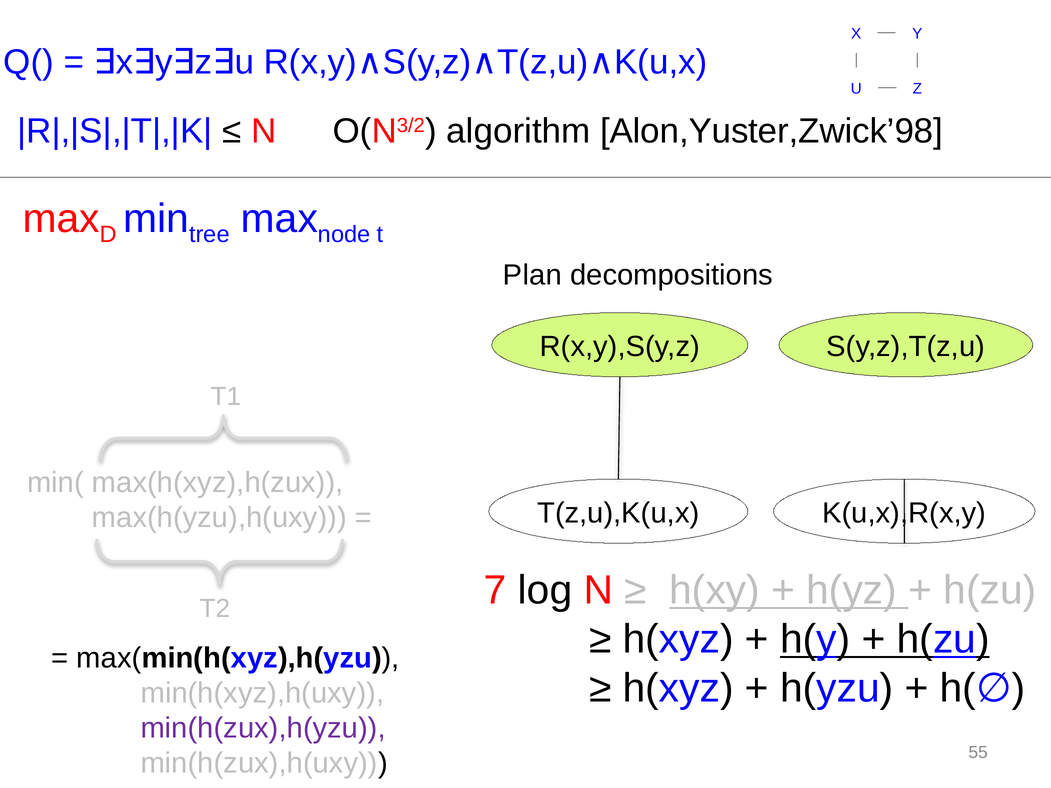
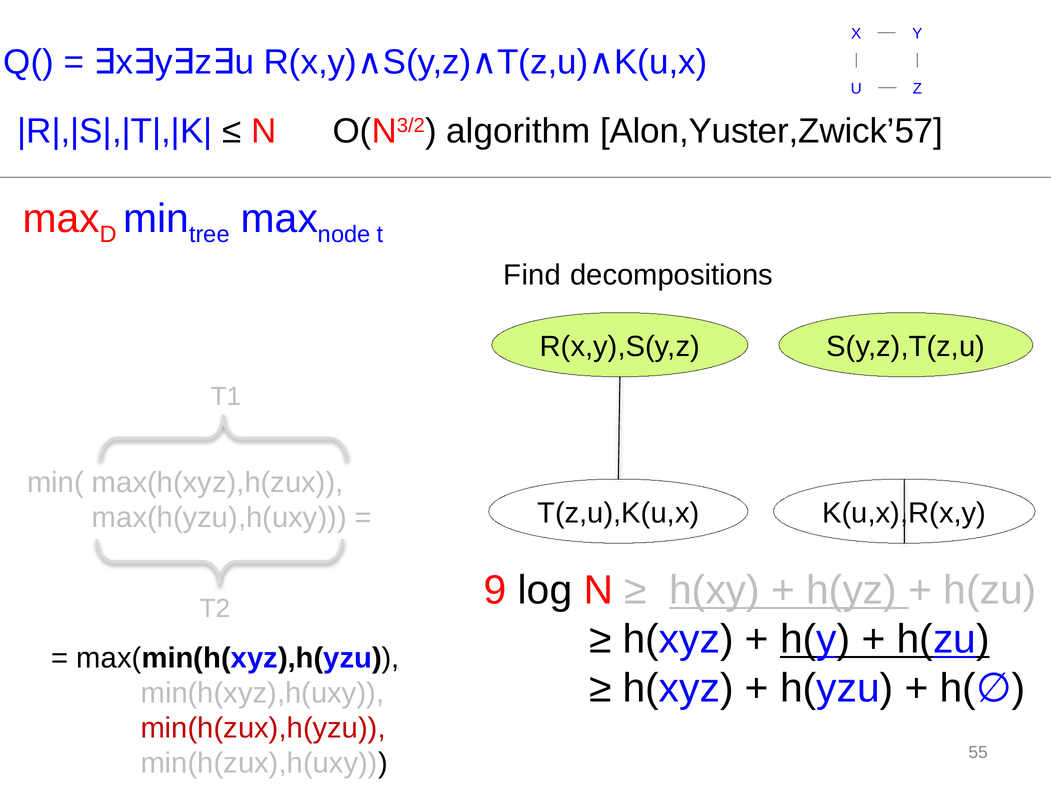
Alon,Yuster,Zwick’98: Alon,Yuster,Zwick’98 -> Alon,Yuster,Zwick’57
Plan: Plan -> Find
7: 7 -> 9
min(h(zux),h(yzu colour: purple -> red
